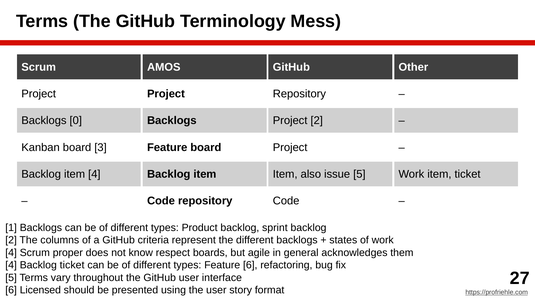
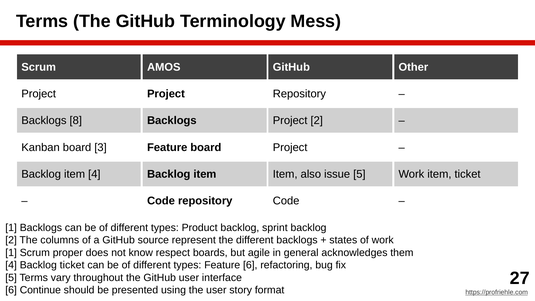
0: 0 -> 8
criteria: criteria -> source
4 at (11, 253): 4 -> 1
Licensed: Licensed -> Continue
